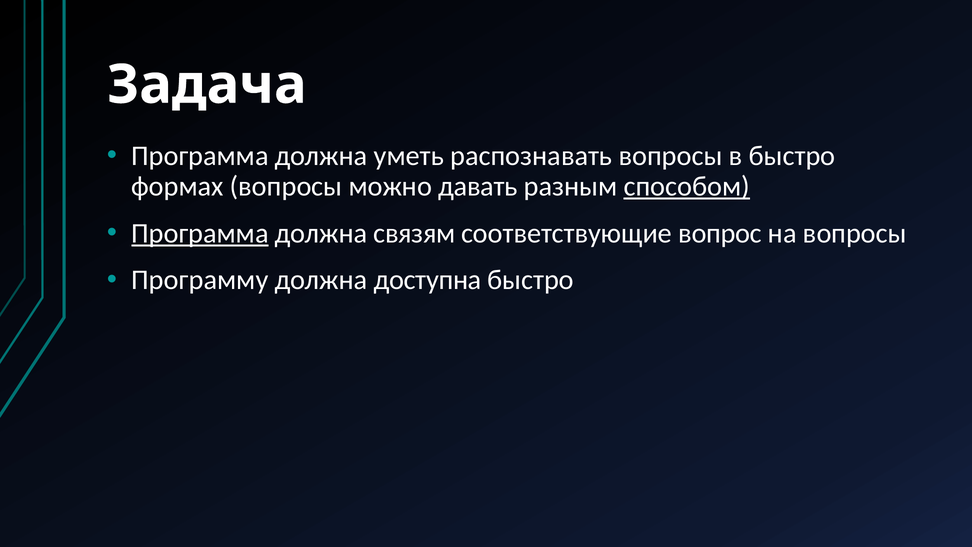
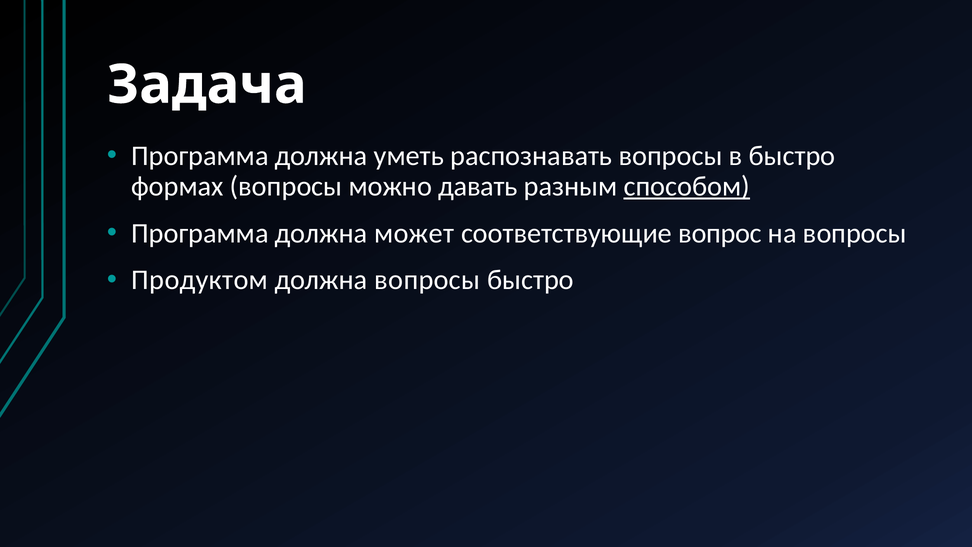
Программа at (200, 233) underline: present -> none
связям: связям -> может
Программу: Программу -> Продуктом
должна доступна: доступна -> вопросы
